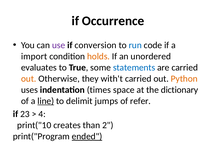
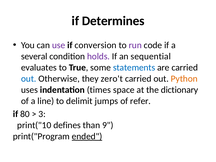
Occurrence: Occurrence -> Determines
run colour: blue -> purple
import: import -> several
holds colour: orange -> purple
unordered: unordered -> sequential
out at (29, 79) colour: orange -> blue
with't: with't -> zero't
line underline: present -> none
23: 23 -> 80
4: 4 -> 3
creates: creates -> defines
2: 2 -> 9
